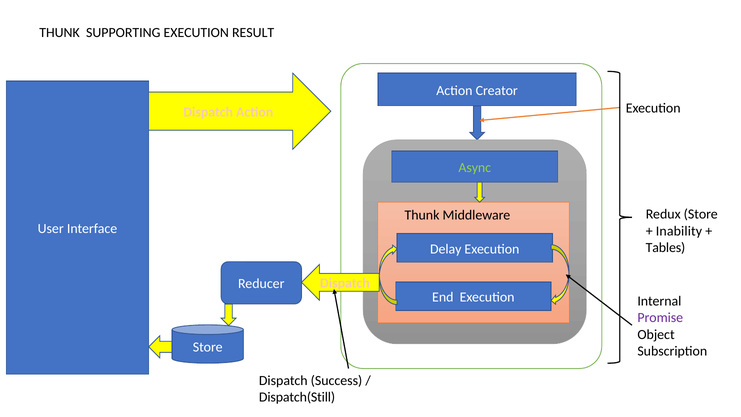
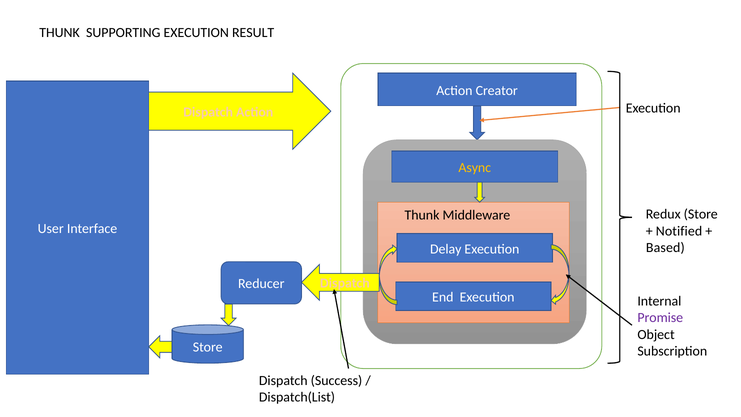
Async colour: light green -> yellow
Inability: Inability -> Notified
Tables: Tables -> Based
Dispatch(Still: Dispatch(Still -> Dispatch(List
